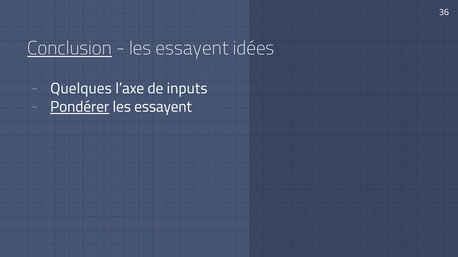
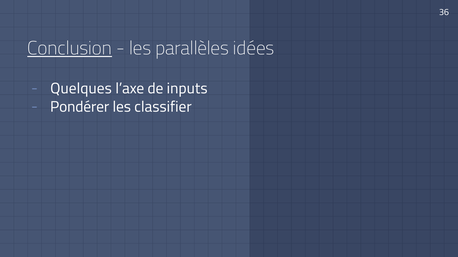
essayent at (192, 48): essayent -> parallèles
Pondérer underline: present -> none
essayent at (163, 107): essayent -> classifier
